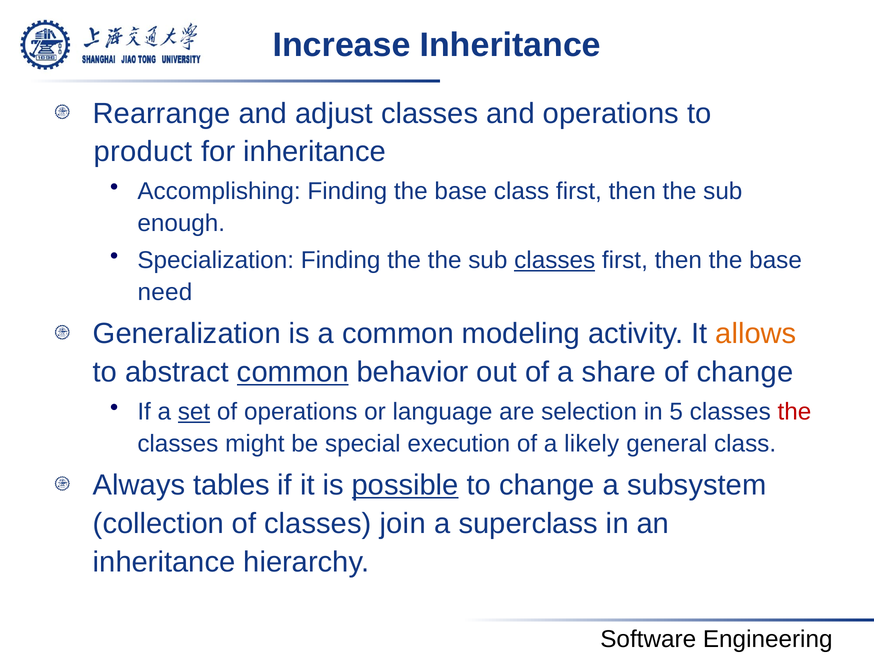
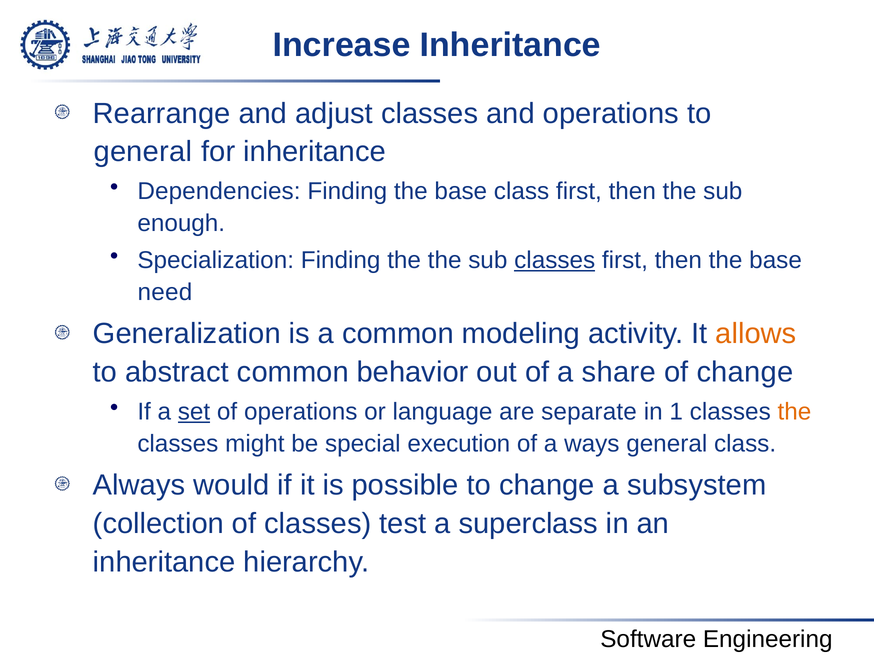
product at (143, 152): product -> general
Accomplishing: Accomplishing -> Dependencies
common at (293, 373) underline: present -> none
selection: selection -> separate
5: 5 -> 1
the at (794, 412) colour: red -> orange
likely: likely -> ways
tables: tables -> would
possible underline: present -> none
join: join -> test
